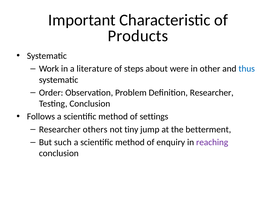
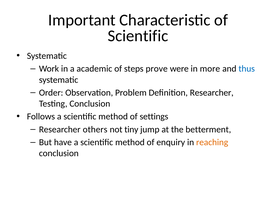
Products at (138, 36): Products -> Scientific
literature: literature -> academic
about: about -> prove
other: other -> more
such: such -> have
reaching colour: purple -> orange
